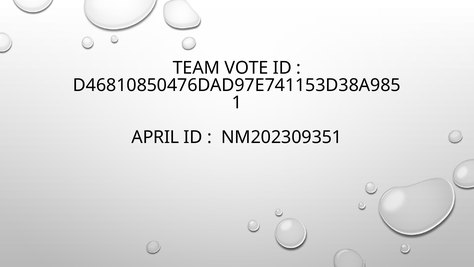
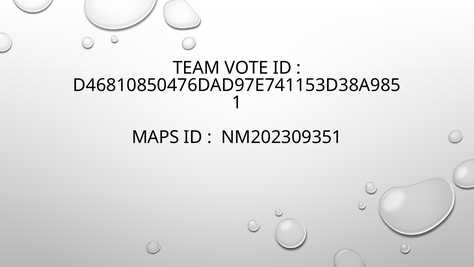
APRIL: APRIL -> MAPS
